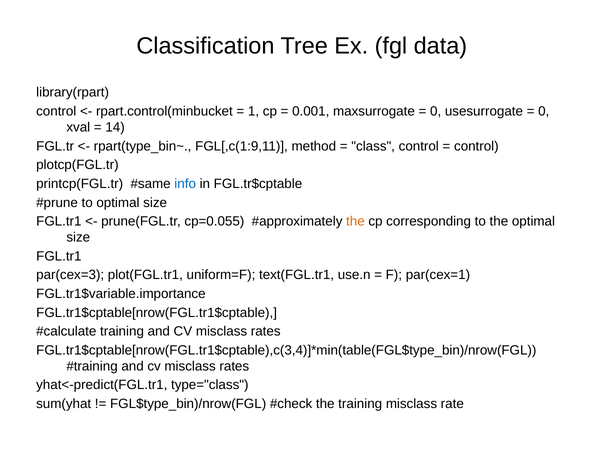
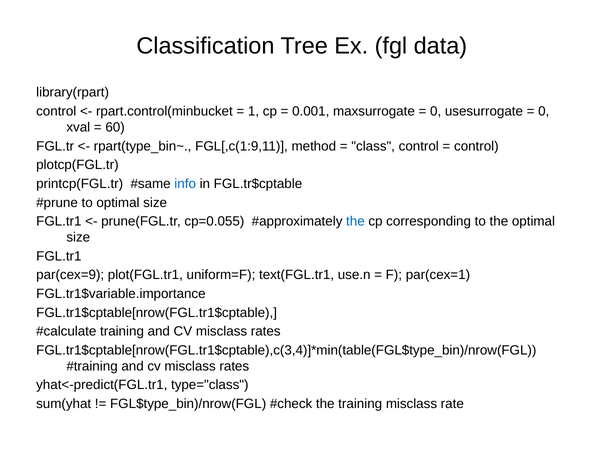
14: 14 -> 60
the at (355, 221) colour: orange -> blue
par(cex=3: par(cex=3 -> par(cex=9
